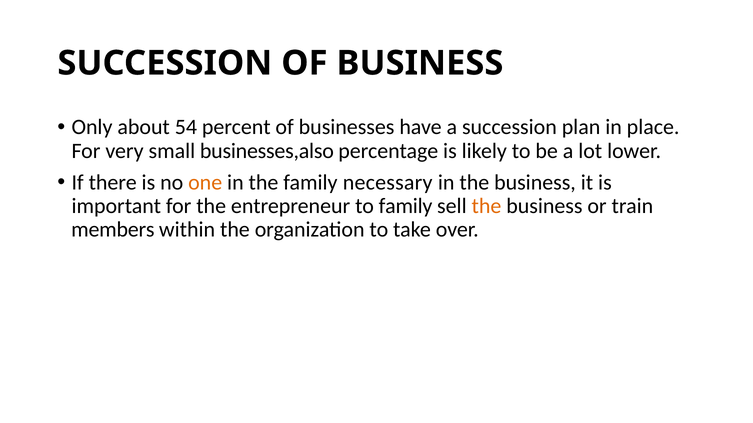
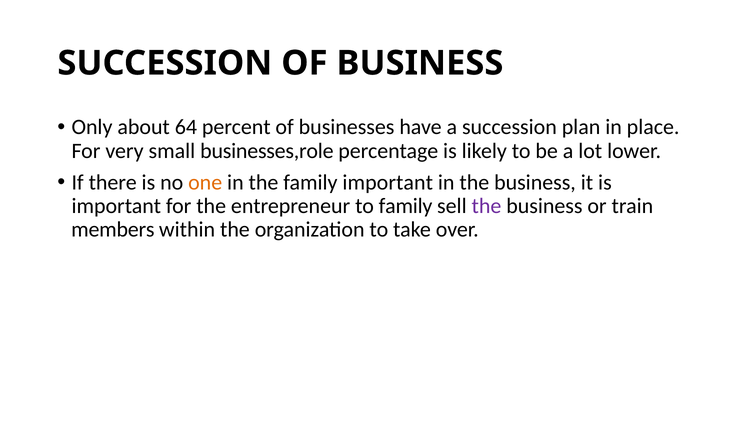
54: 54 -> 64
businesses,also: businesses,also -> businesses,role
family necessary: necessary -> important
the at (486, 206) colour: orange -> purple
